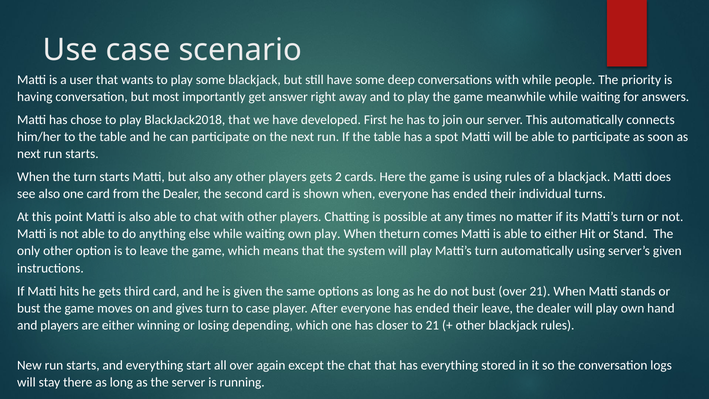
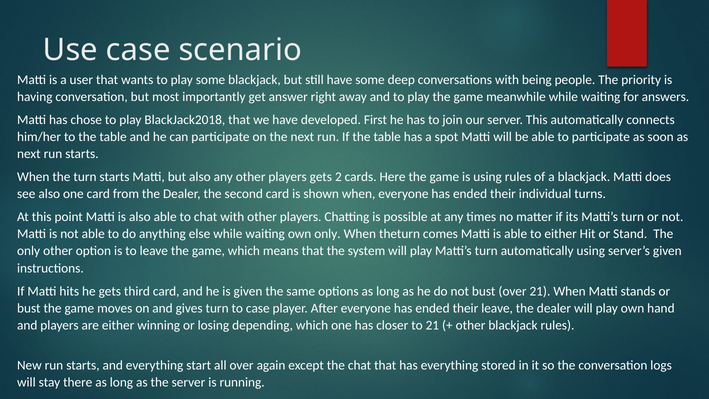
with while: while -> being
own play: play -> only
